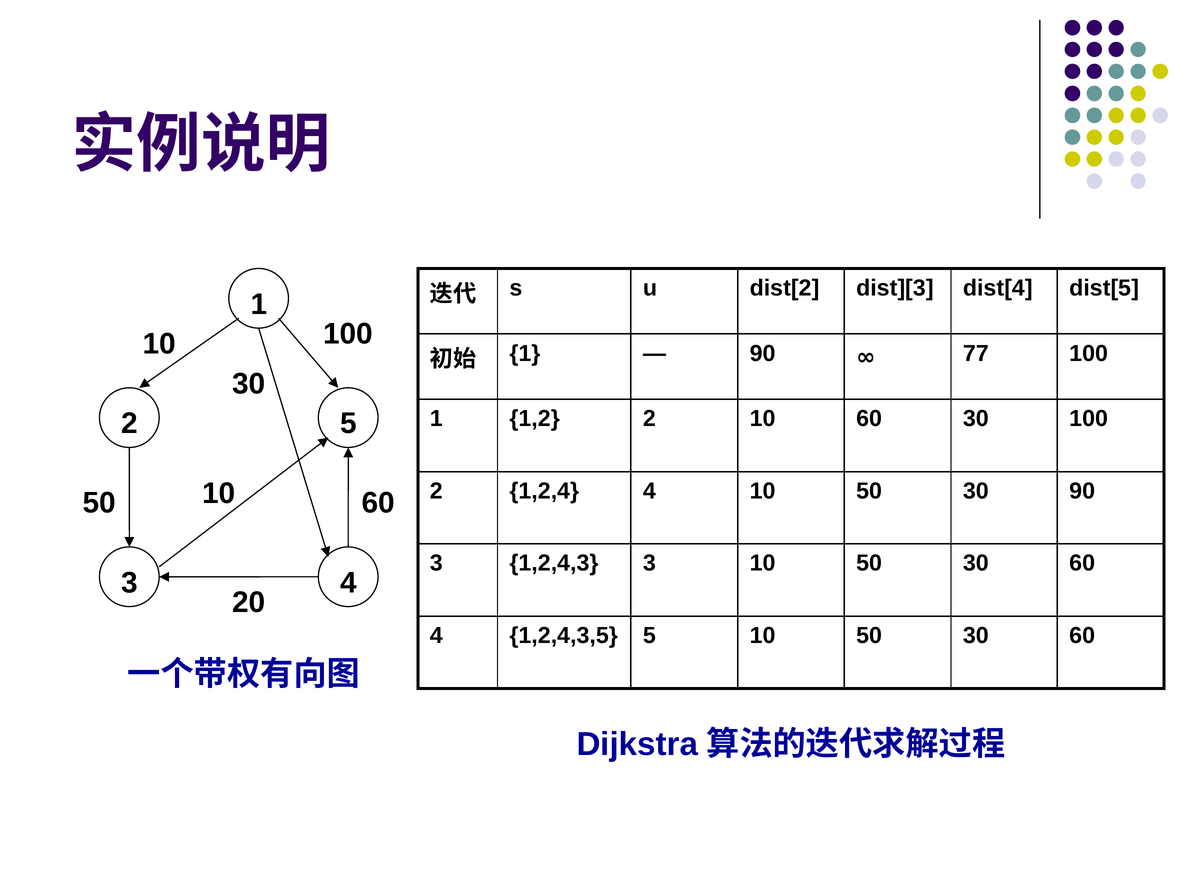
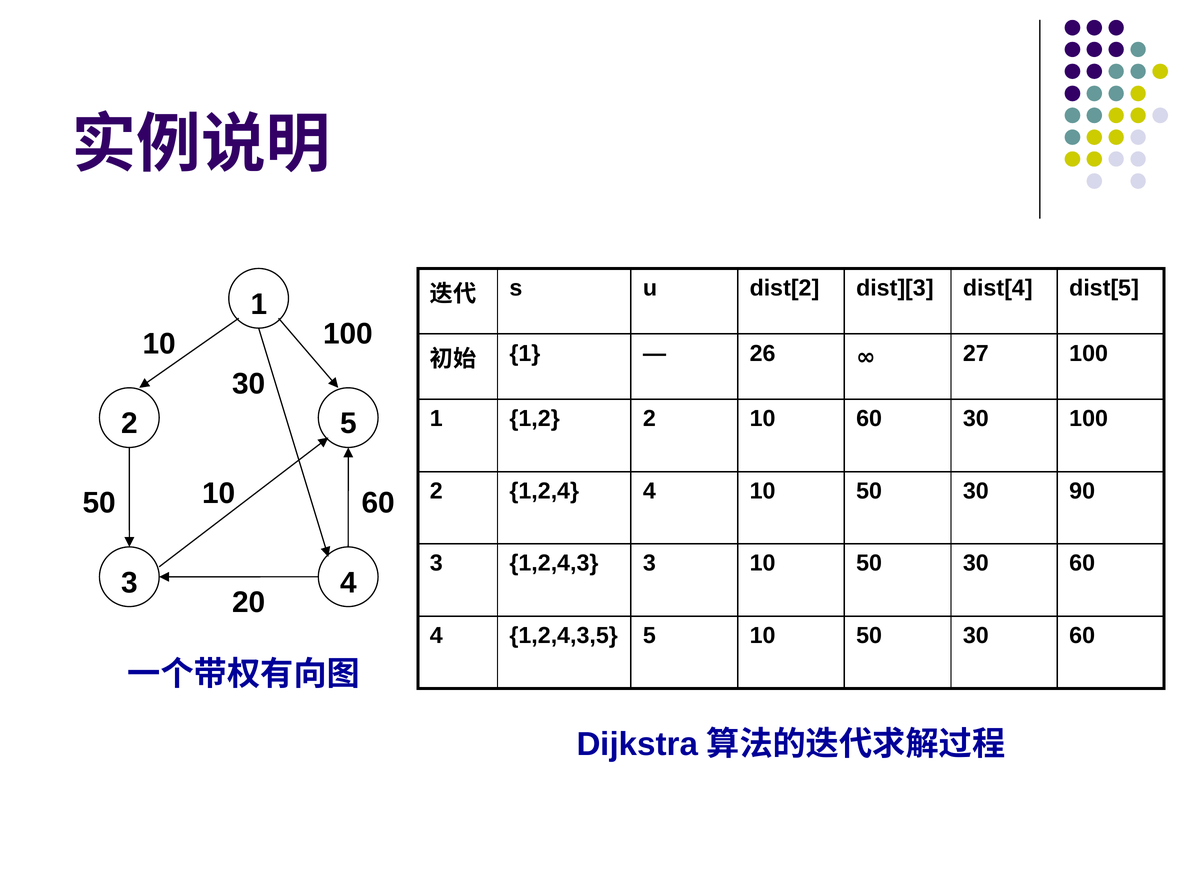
90 at (763, 354): 90 -> 26
77: 77 -> 27
